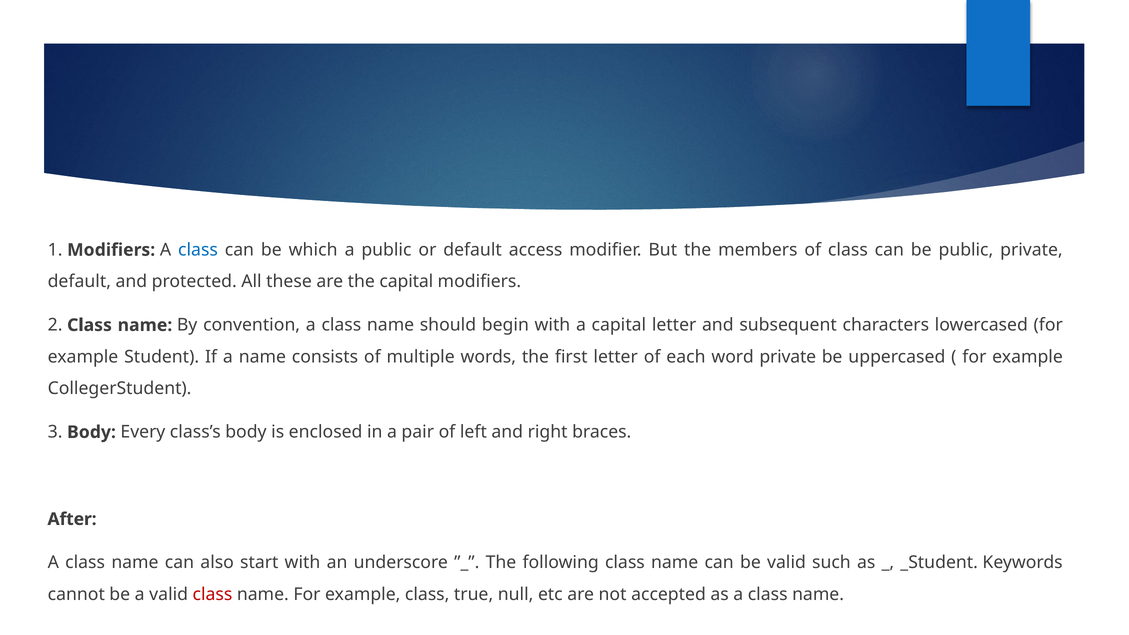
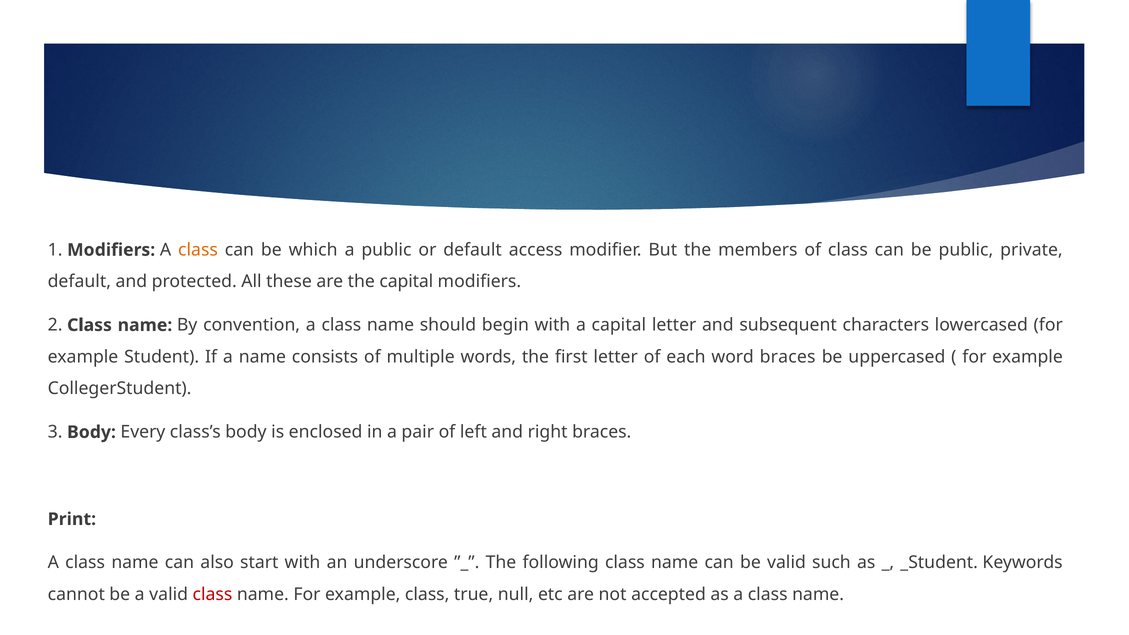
class at (198, 250) colour: blue -> orange
word private: private -> braces
After: After -> Print
